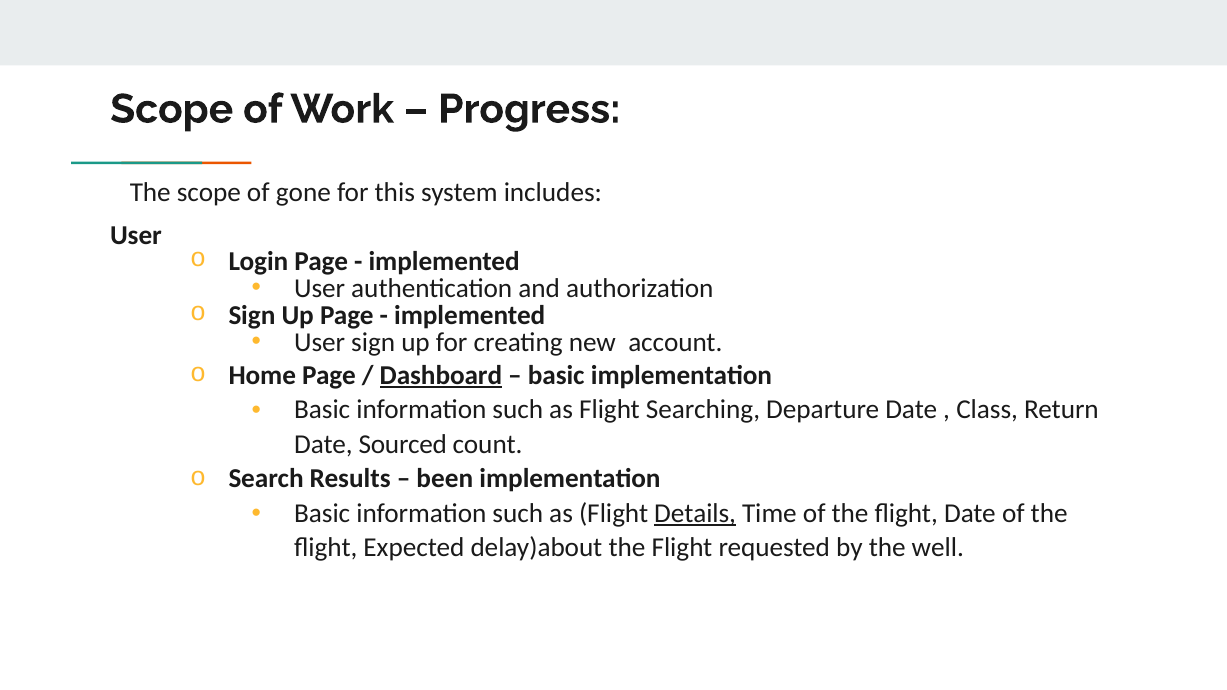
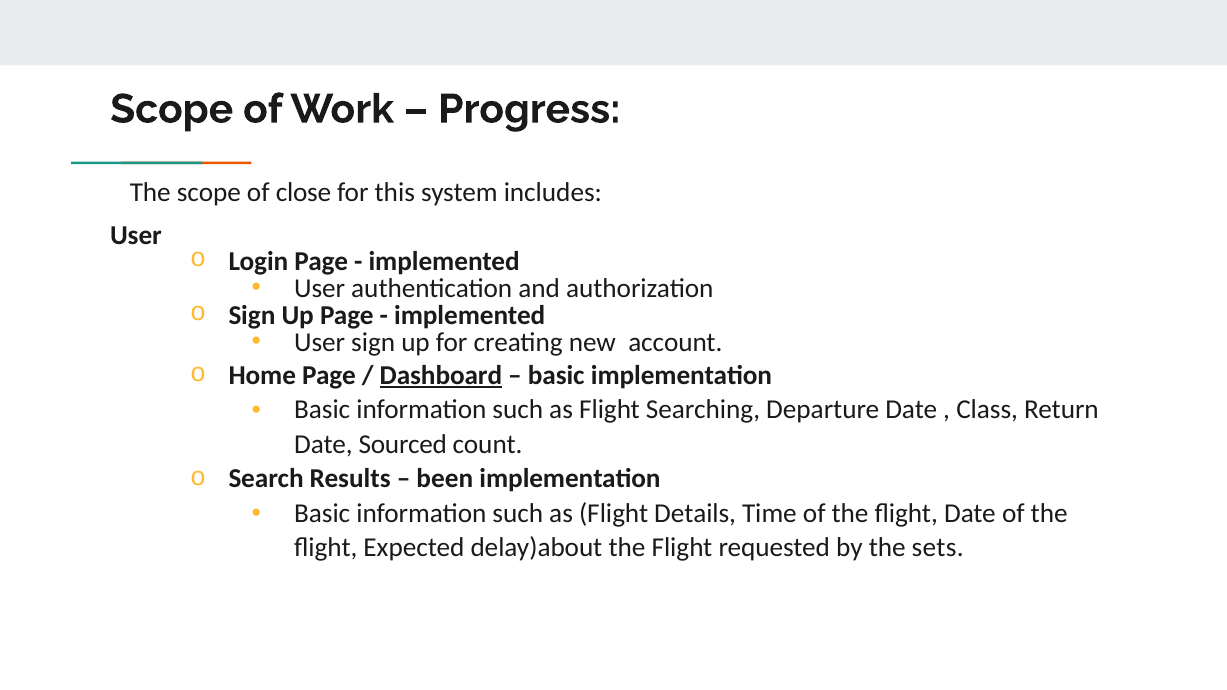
gone: gone -> close
Details underline: present -> none
well: well -> sets
